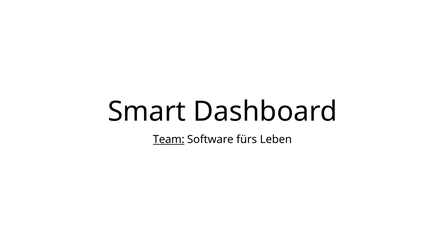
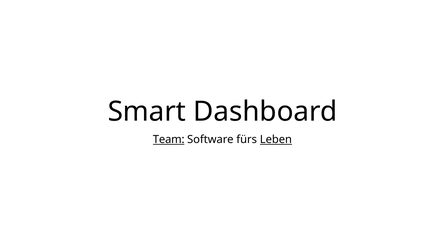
Leben underline: none -> present
